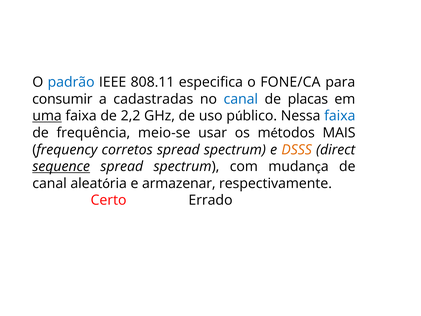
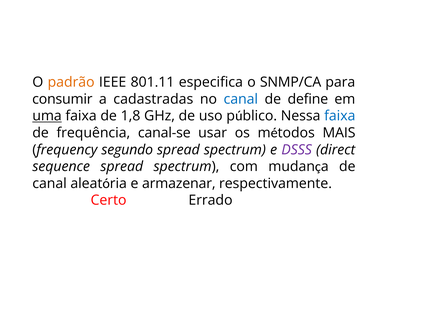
padrão colour: blue -> orange
808.11: 808.11 -> 801.11
FONE/CA: FONE/CA -> SNMP/CA
placas: placas -> define
2,2: 2,2 -> 1,8
meio-se: meio-se -> canal-se
corretos: corretos -> segundo
DSSS colour: orange -> purple
sequence underline: present -> none
